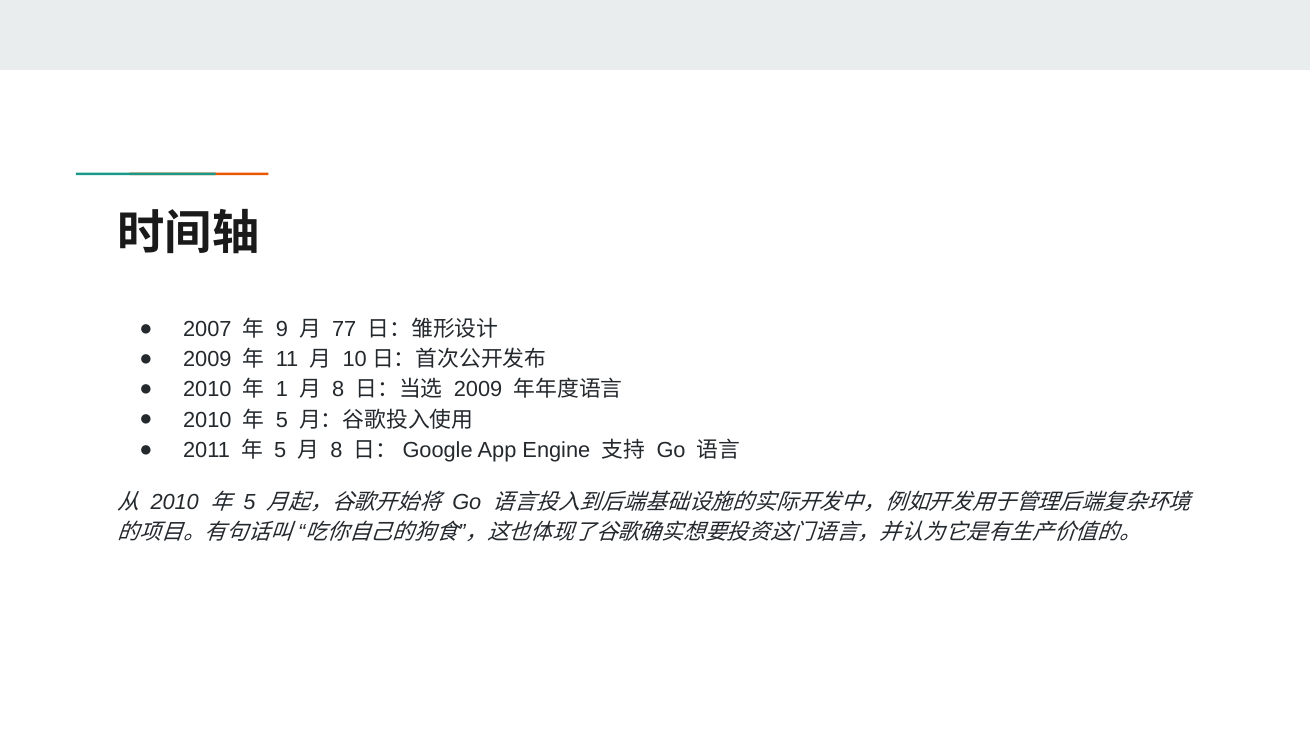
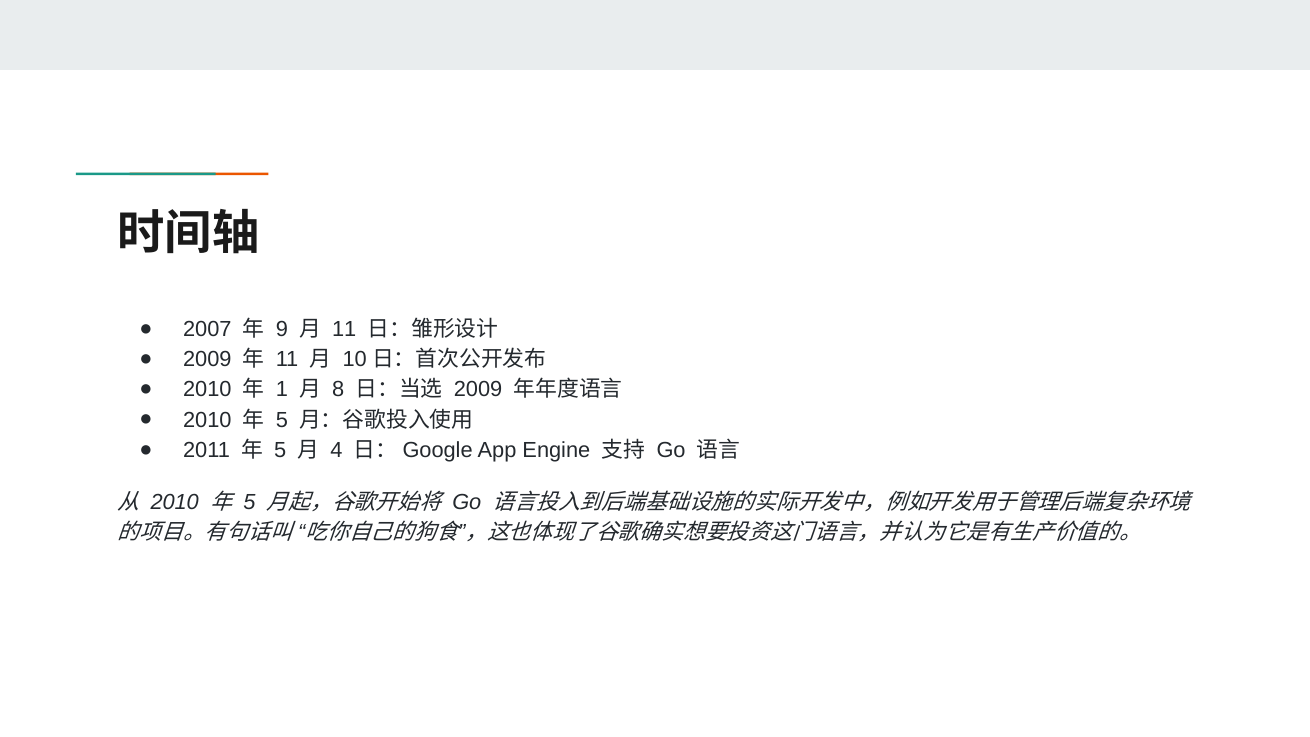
77 at (344, 329): 77 -> 11
8 at (336, 450): 8 -> 4
